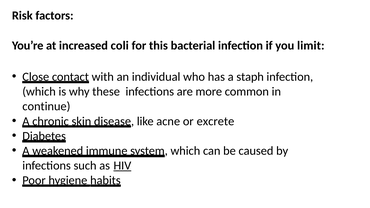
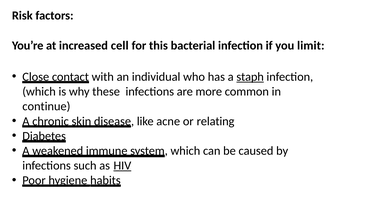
coli: coli -> cell
staph underline: none -> present
excrete: excrete -> relating
